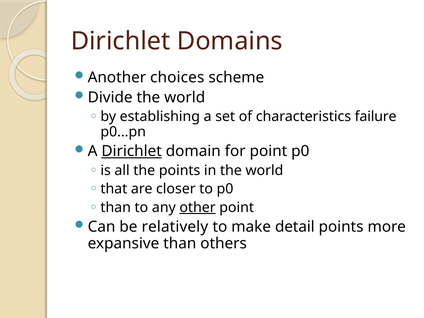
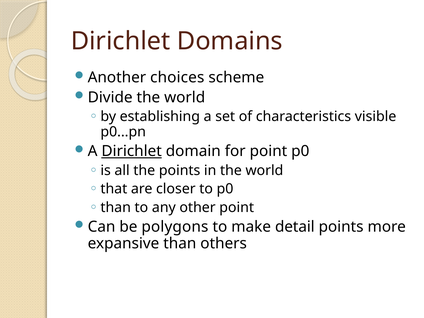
failure: failure -> visible
other underline: present -> none
relatively: relatively -> polygons
